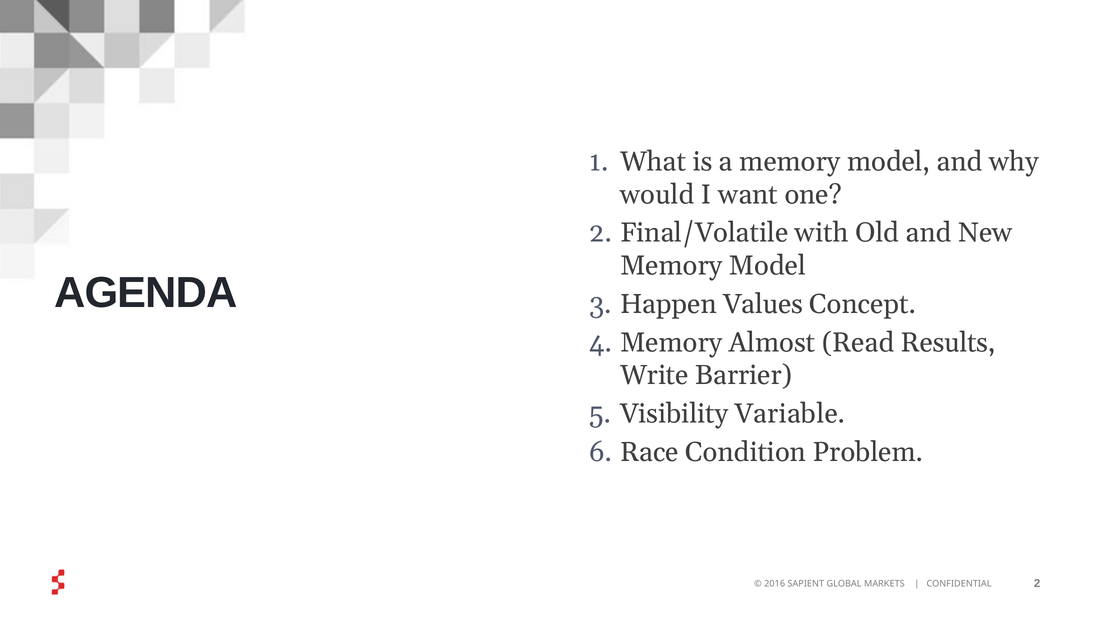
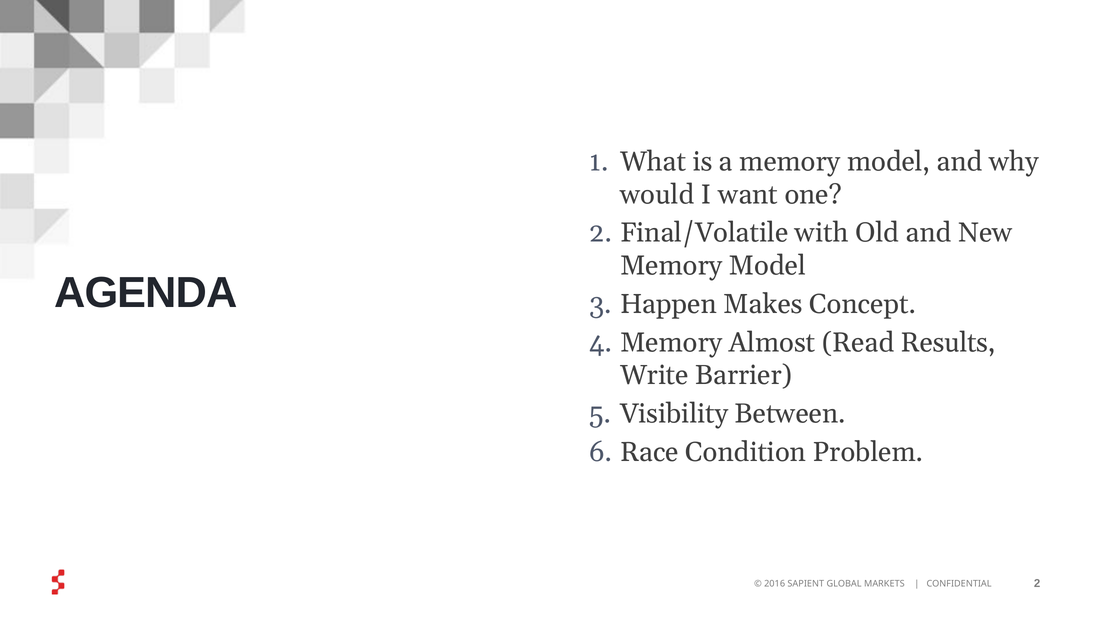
Values: Values -> Makes
Variable: Variable -> Between
